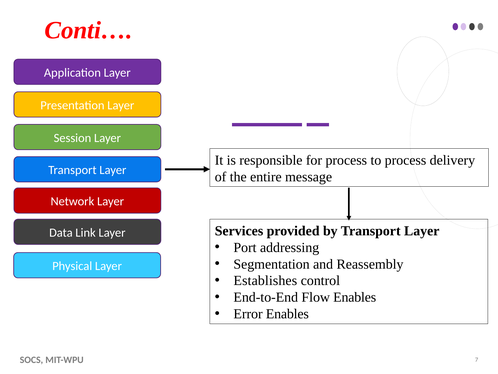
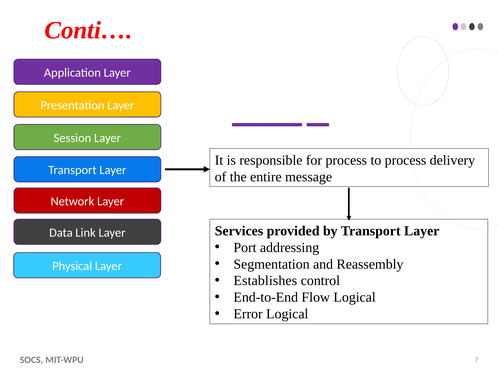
Flow Enables: Enables -> Logical
Error Enables: Enables -> Logical
